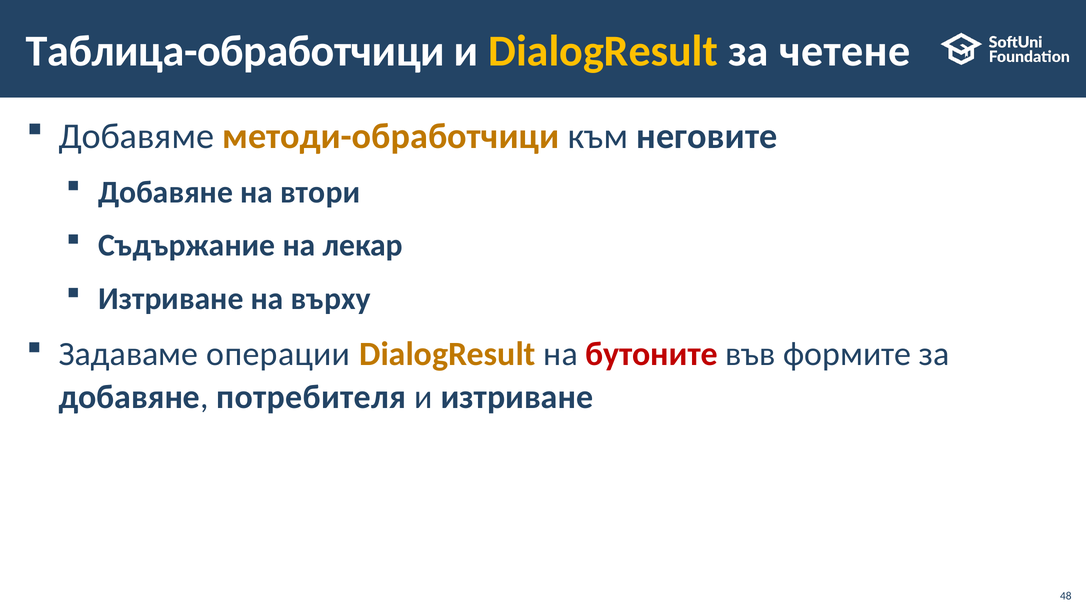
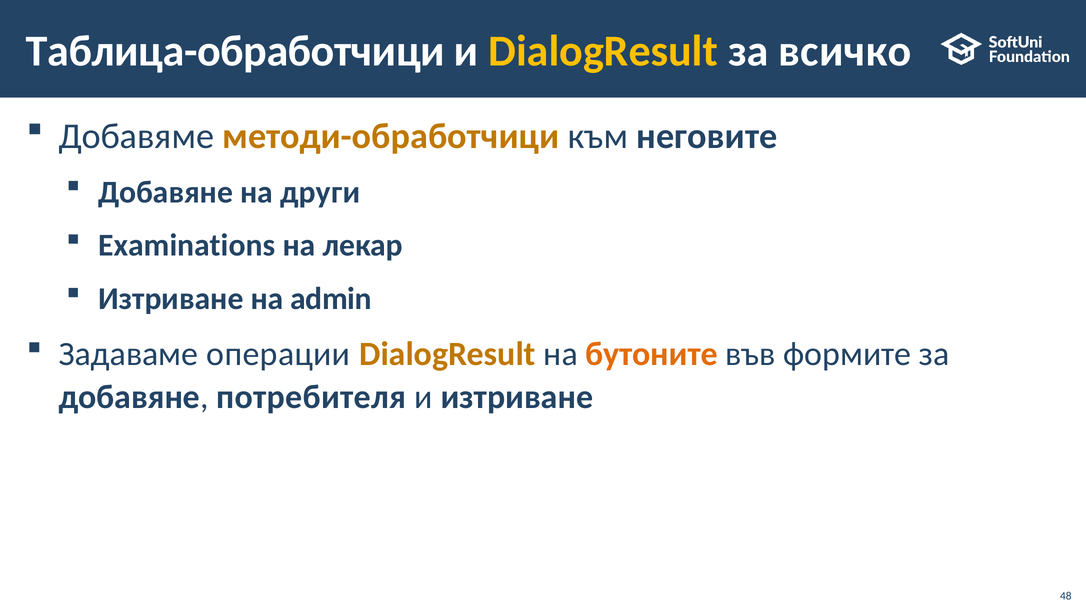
четене: четене -> всичко
втори: втори -> други
Съдържание: Съдържание -> Examinations
върху: върху -> admin
бутоните colour: red -> orange
